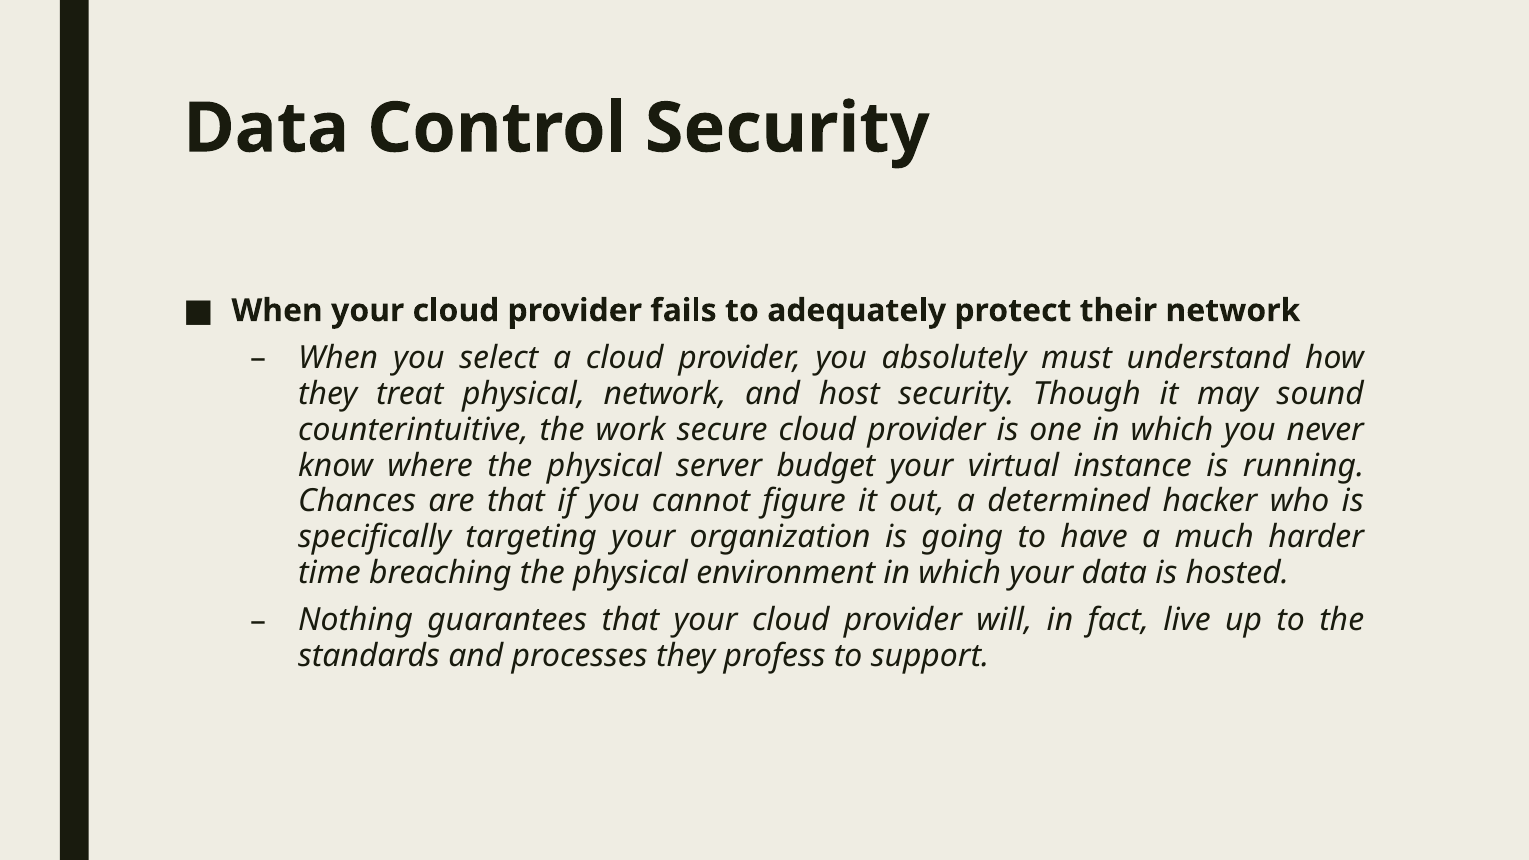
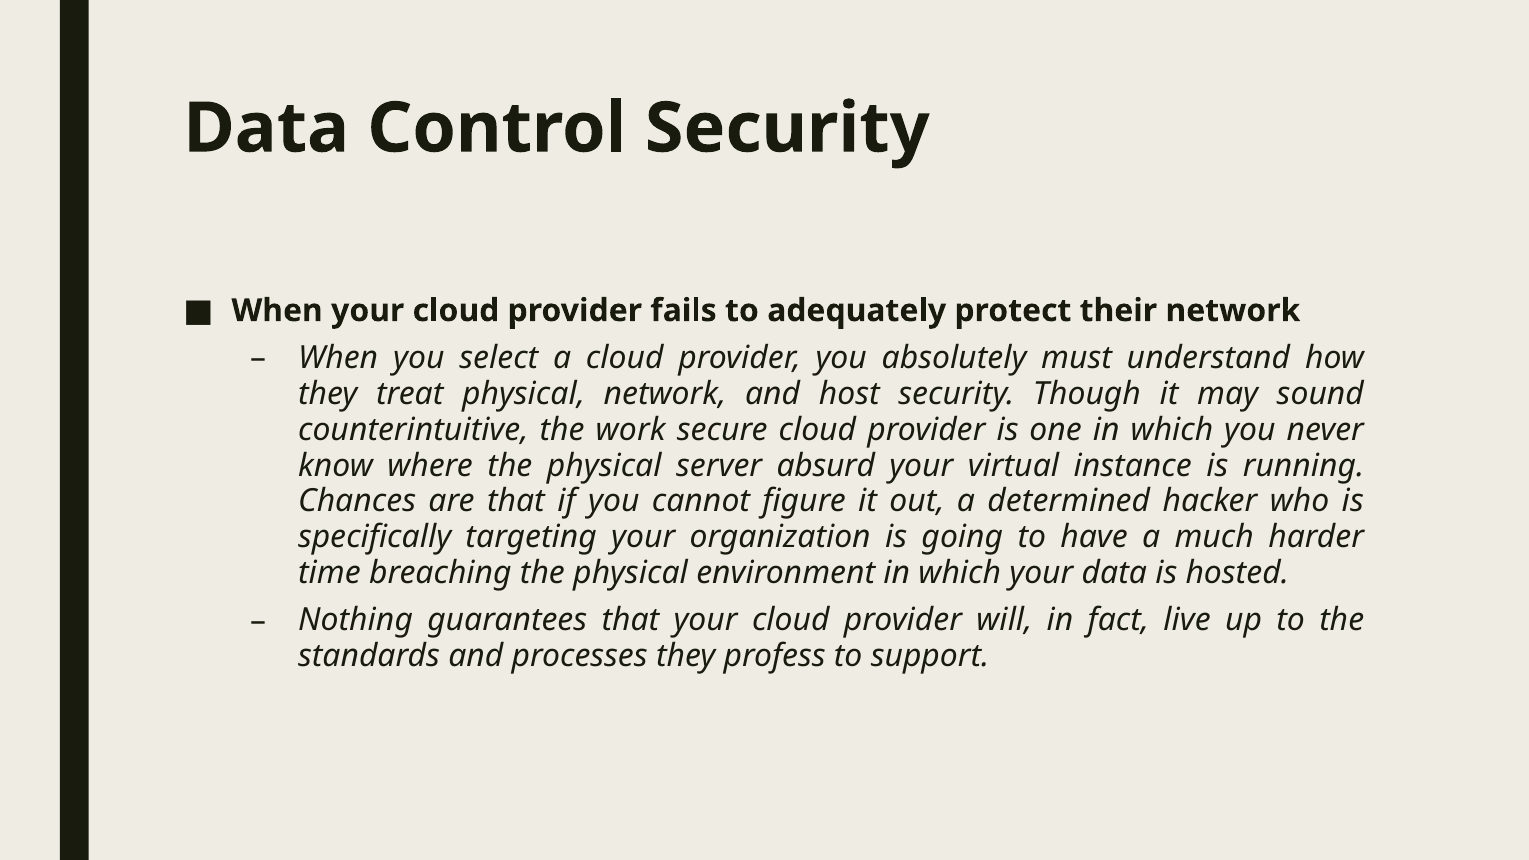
budget: budget -> absurd
